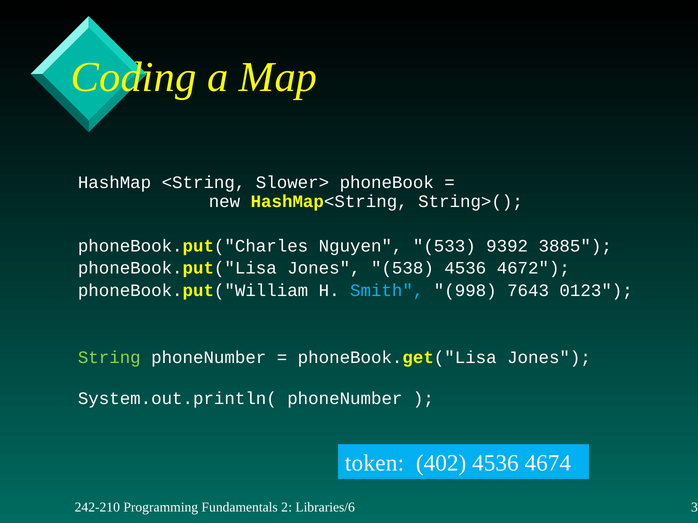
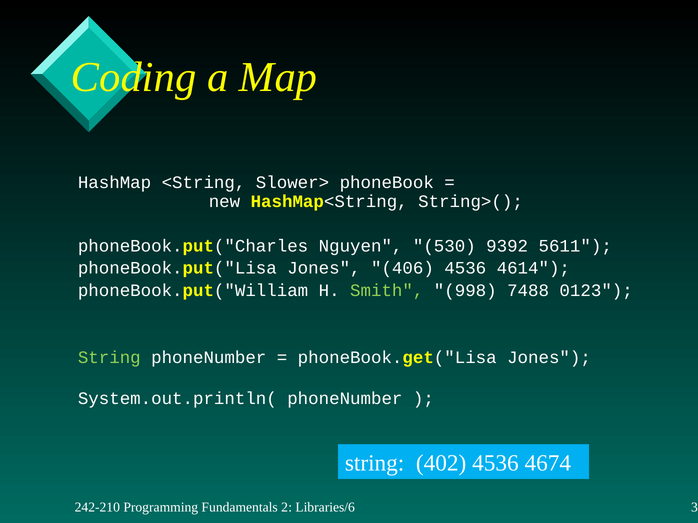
533: 533 -> 530
3885: 3885 -> 5611
538: 538 -> 406
4672: 4672 -> 4614
Smith colour: light blue -> light green
7643: 7643 -> 7488
token at (375, 464): token -> string
